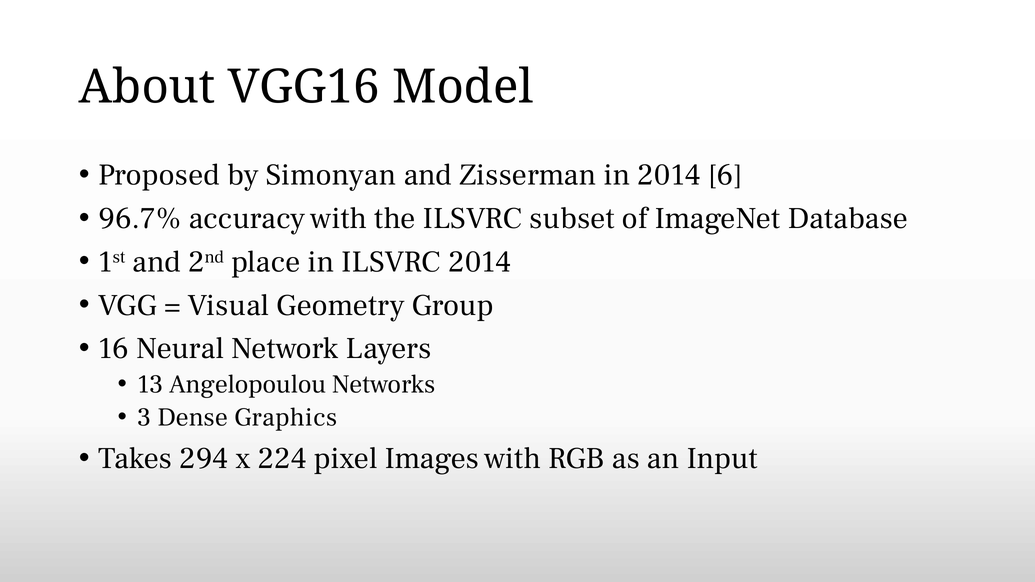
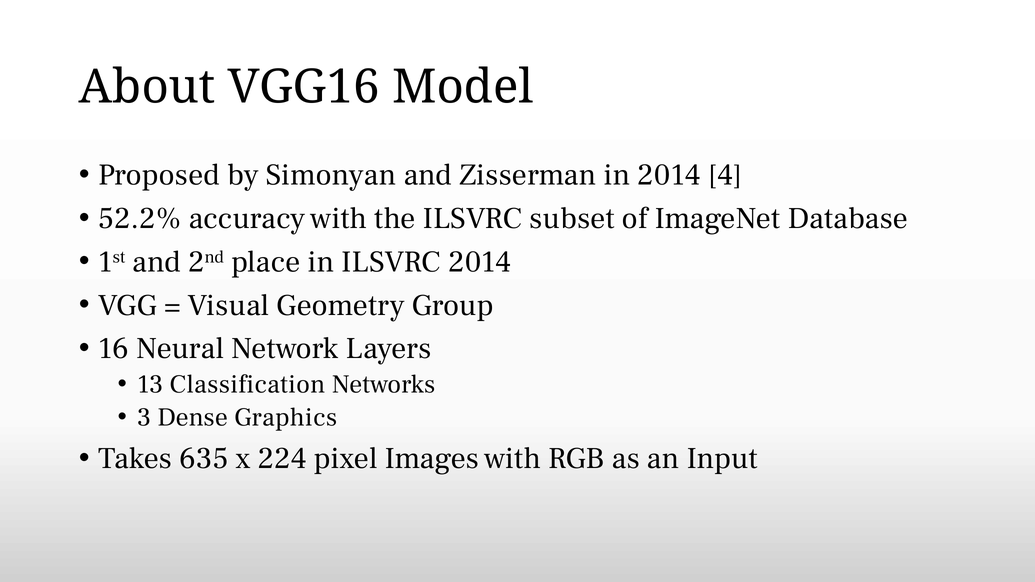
6: 6 -> 4
96.7%: 96.7% -> 52.2%
Angelopoulou: Angelopoulou -> Classification
294: 294 -> 635
